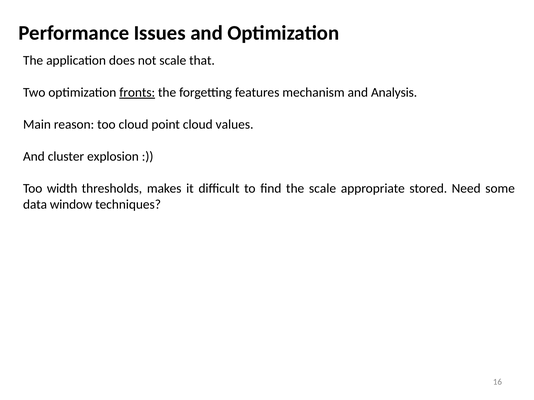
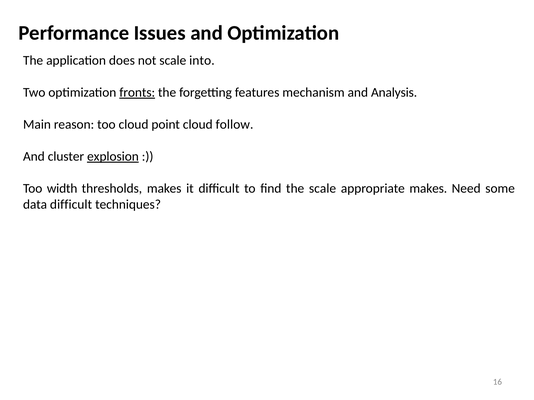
that: that -> into
values: values -> follow
explosion underline: none -> present
appropriate stored: stored -> makes
data window: window -> difficult
